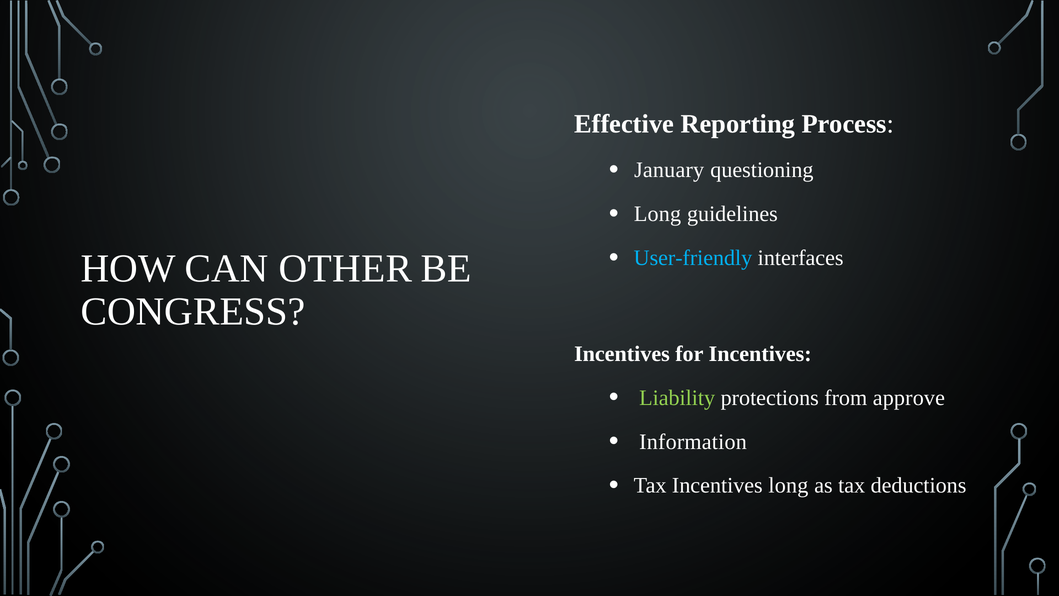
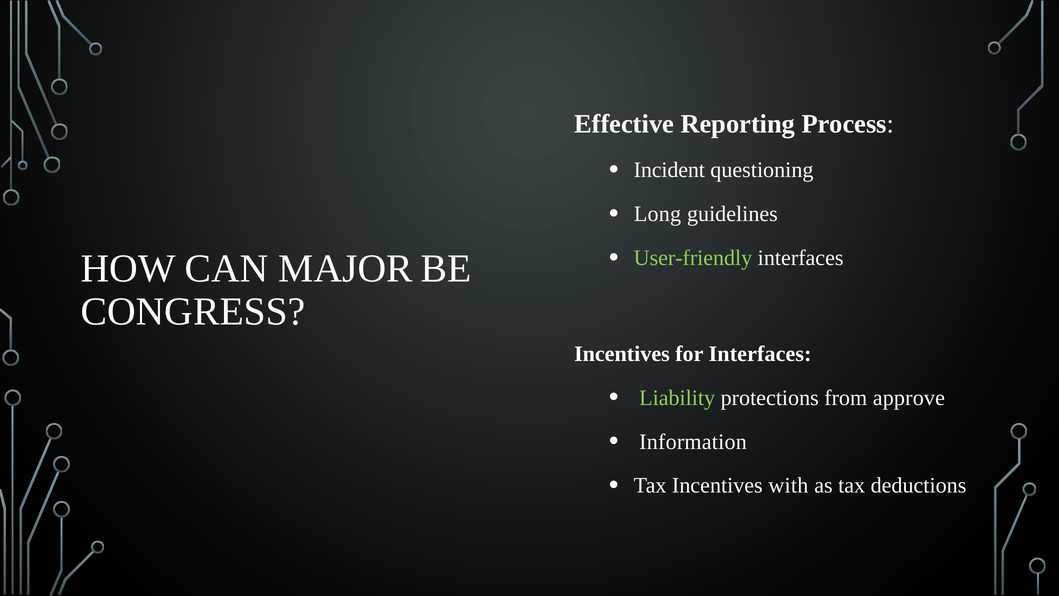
January: January -> Incident
User-friendly colour: light blue -> light green
OTHER: OTHER -> MAJOR
for Incentives: Incentives -> Interfaces
Incentives long: long -> with
